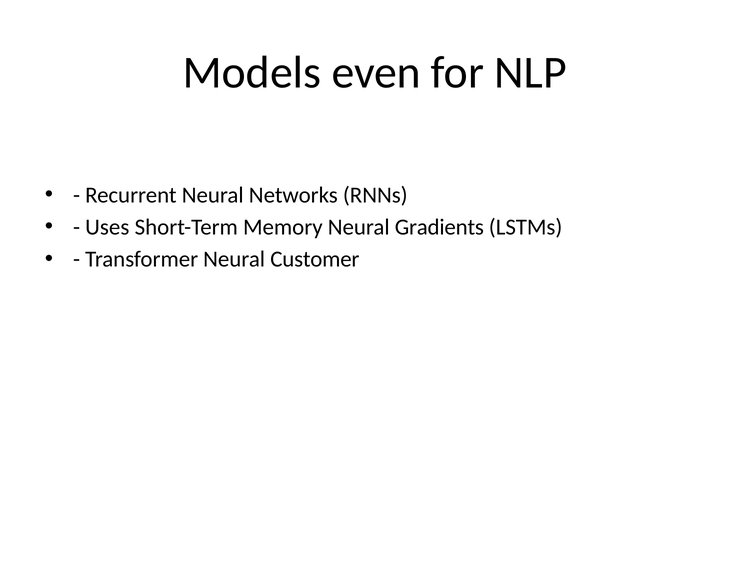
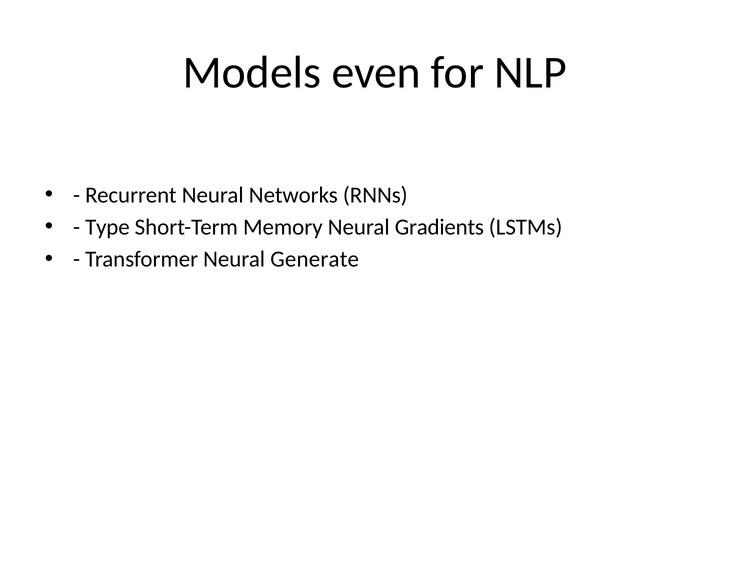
Uses: Uses -> Type
Customer: Customer -> Generate
